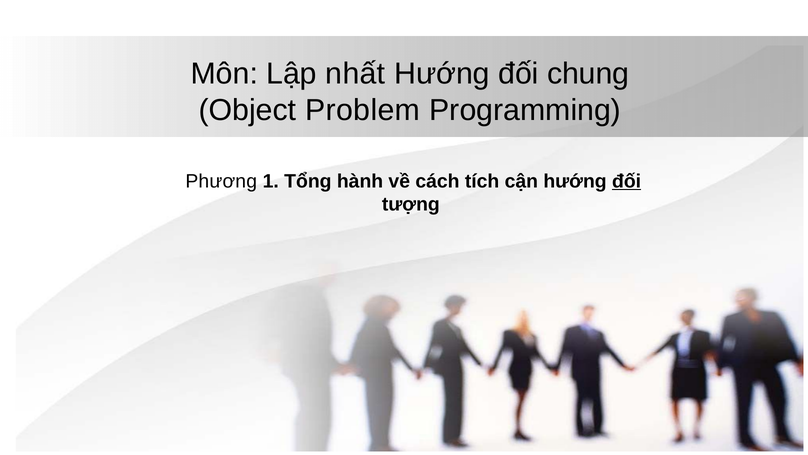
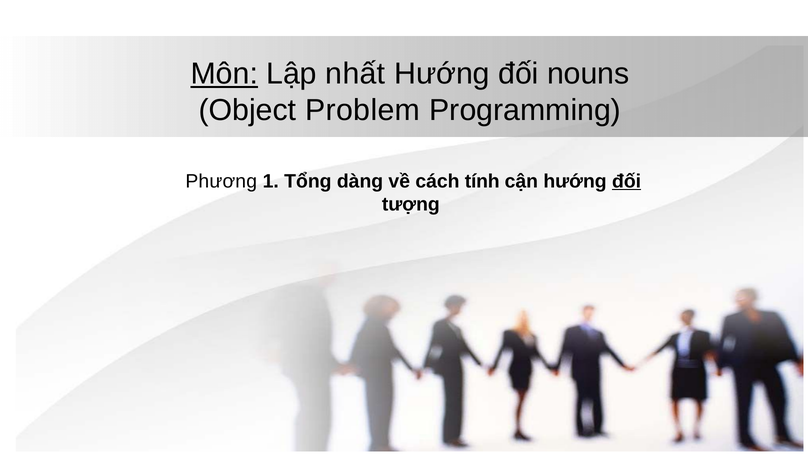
Môn underline: none -> present
chung: chung -> nouns
hành: hành -> dàng
tích: tích -> tính
